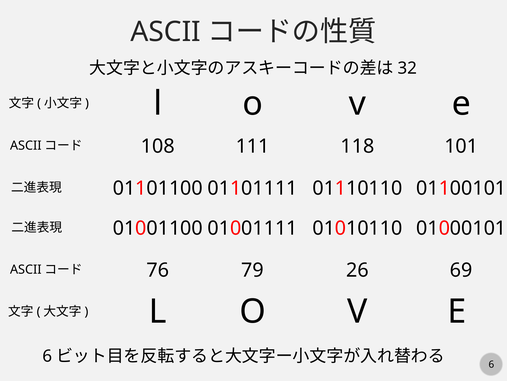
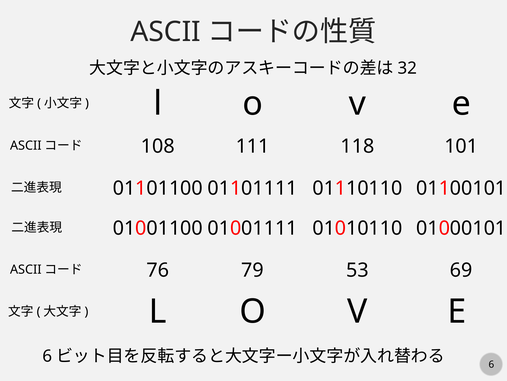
26: 26 -> 53
